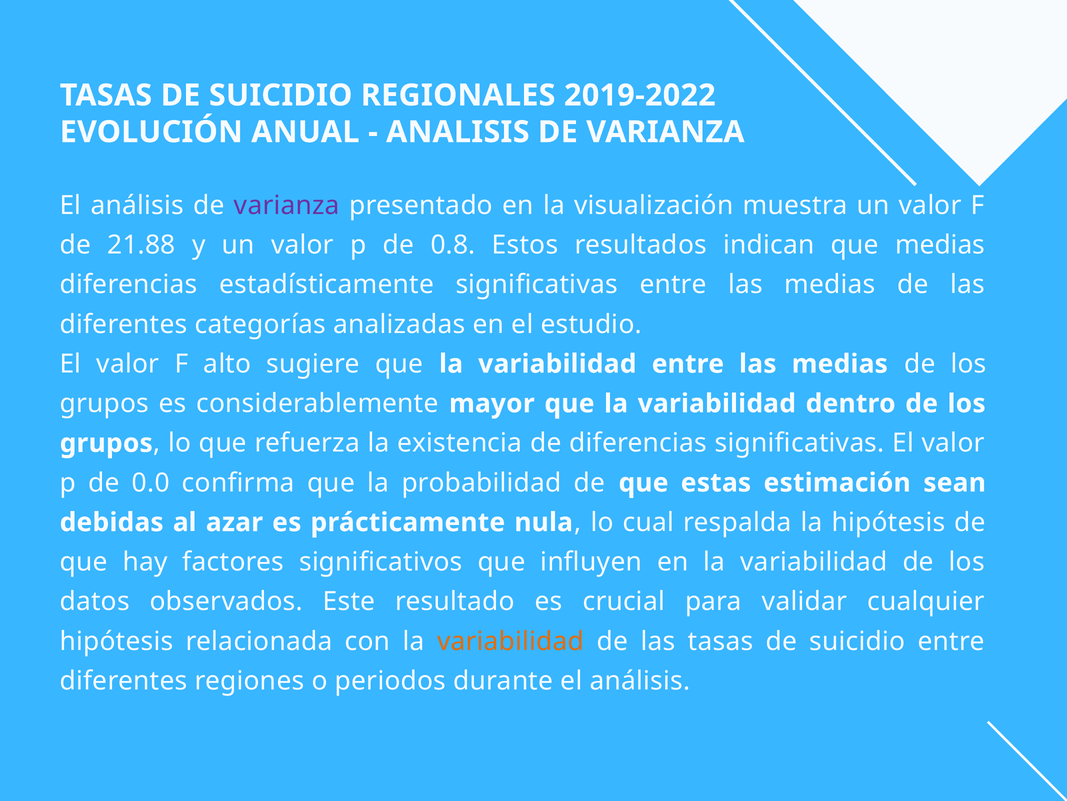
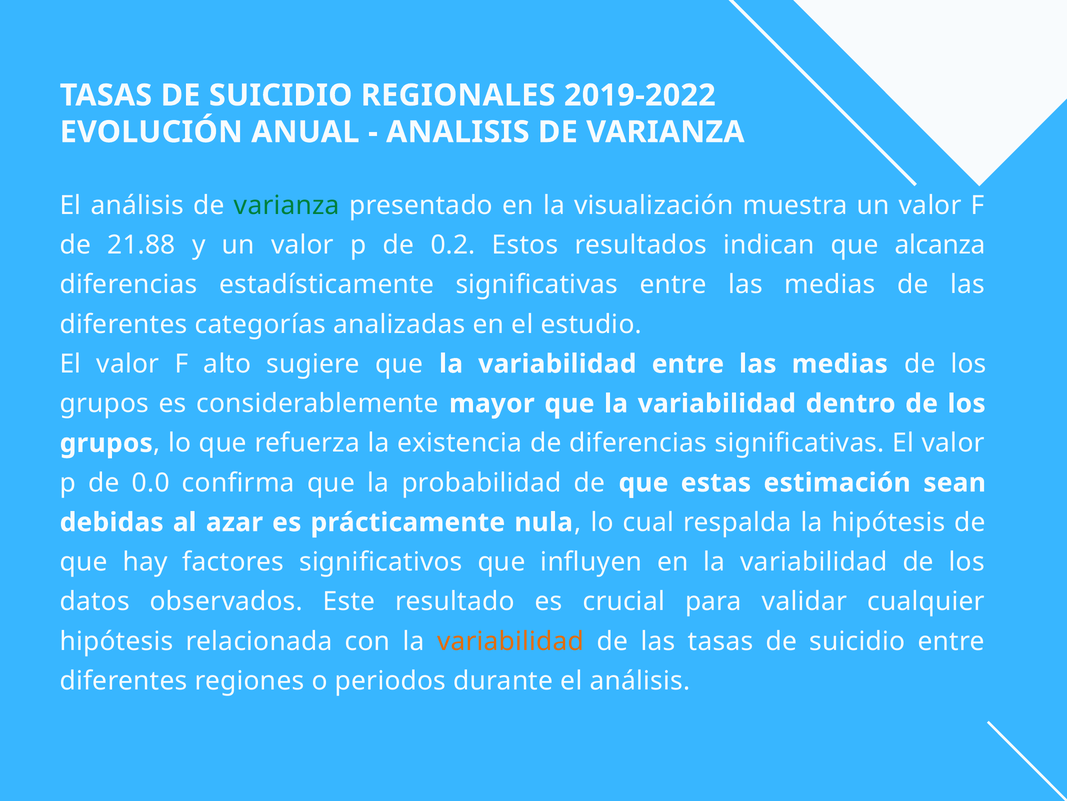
varianza at (287, 205) colour: purple -> green
0.8: 0.8 -> 0.2
que medias: medias -> alcanza
